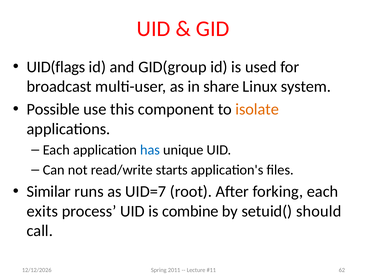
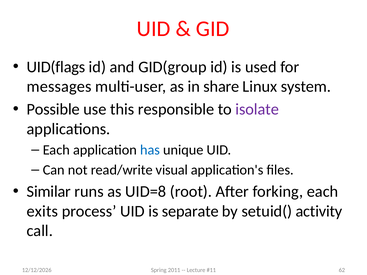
broadcast: broadcast -> messages
component: component -> responsible
isolate colour: orange -> purple
starts: starts -> visual
UID=7: UID=7 -> UID=8
combine: combine -> separate
should: should -> activity
